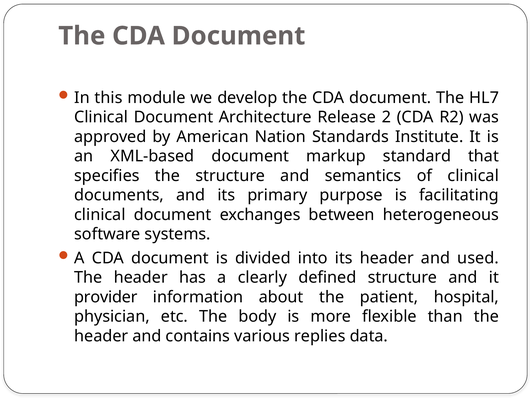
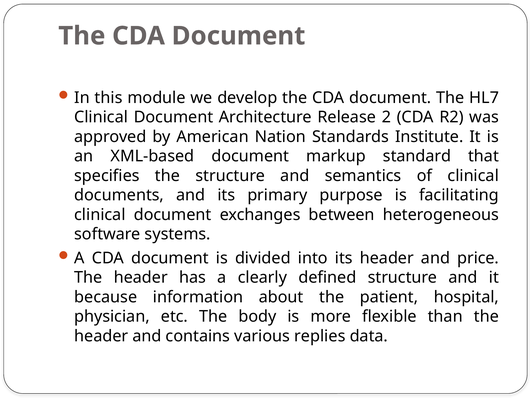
used: used -> price
provider: provider -> because
